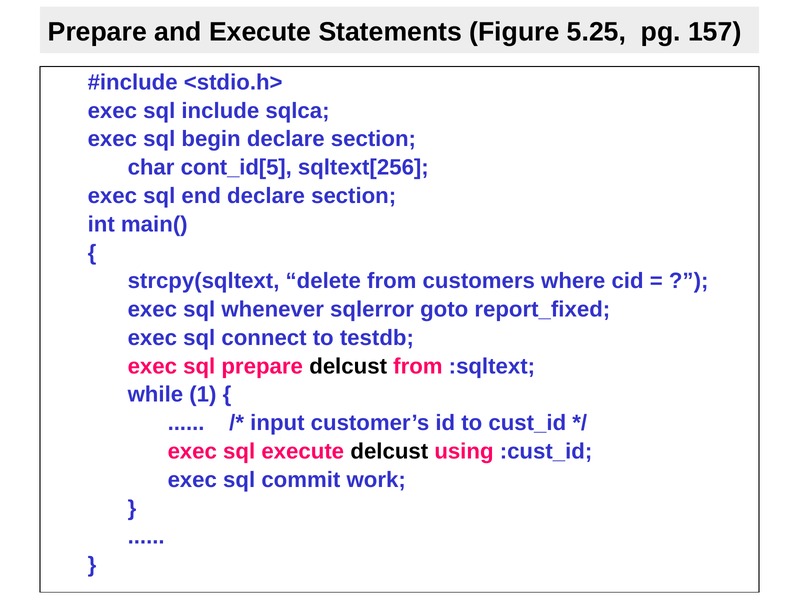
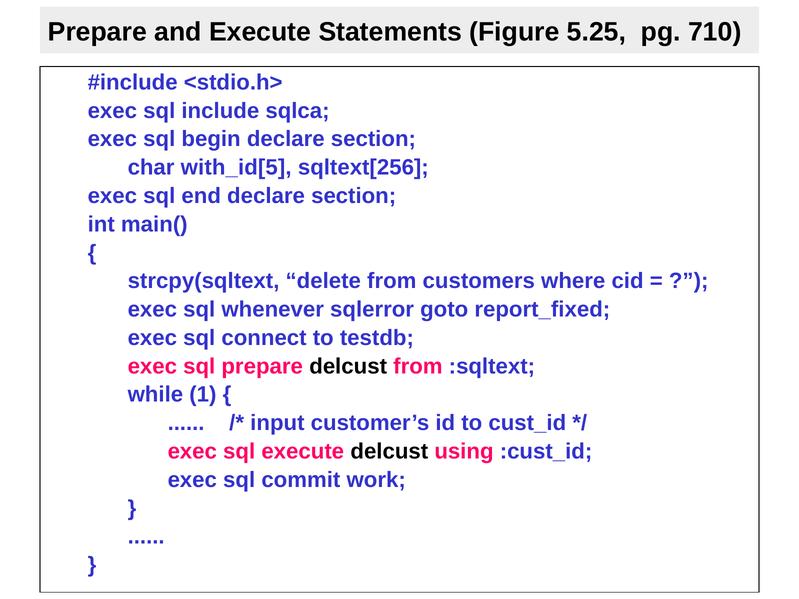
157: 157 -> 710
cont_id[5: cont_id[5 -> with_id[5
